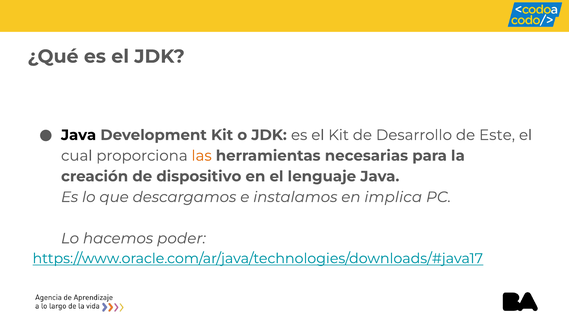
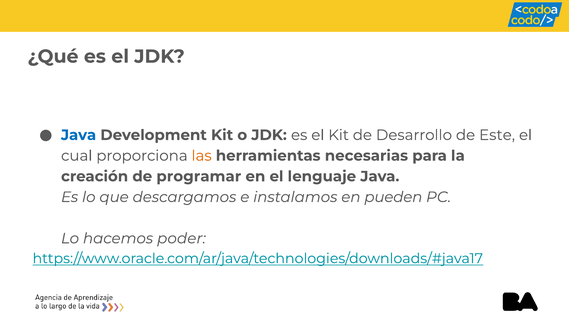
Java at (79, 135) colour: black -> blue
dispositivo: dispositivo -> programar
implica: implica -> pueden
